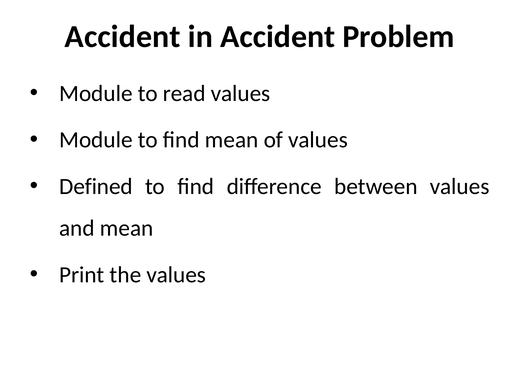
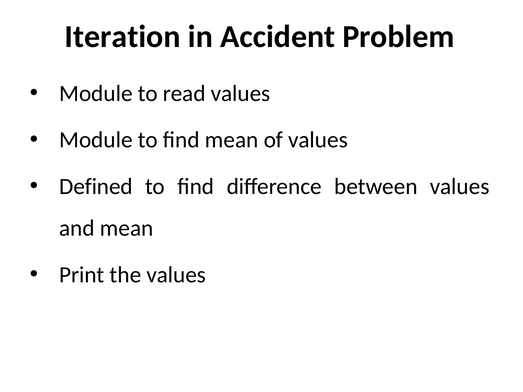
Accident at (123, 37): Accident -> Iteration
